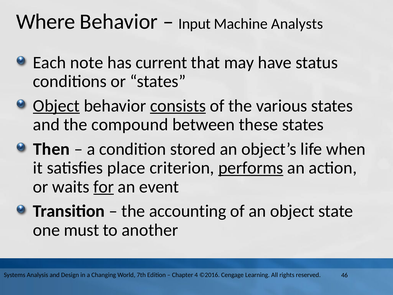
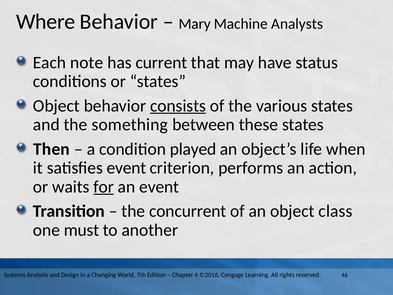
Input: Input -> Mary
Object at (56, 106) underline: present -> none
compound: compound -> something
stored: stored -> played
satisfies place: place -> event
performs underline: present -> none
accounting: accounting -> concurrent
state: state -> class
